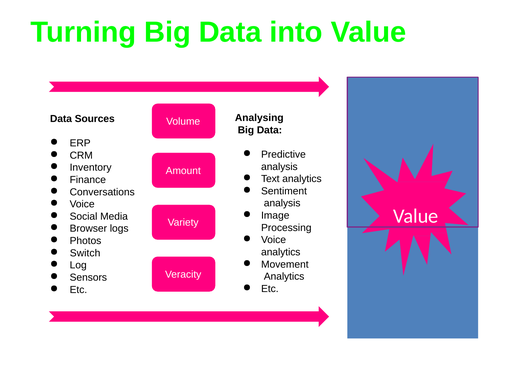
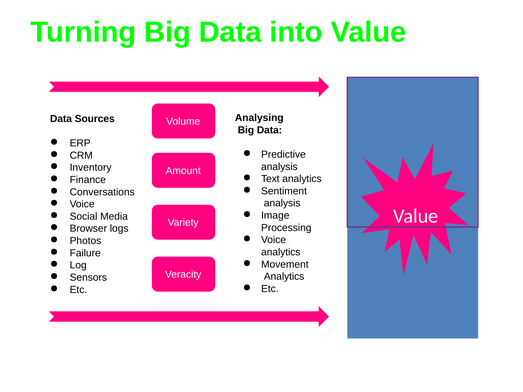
Switch: Switch -> Failure
